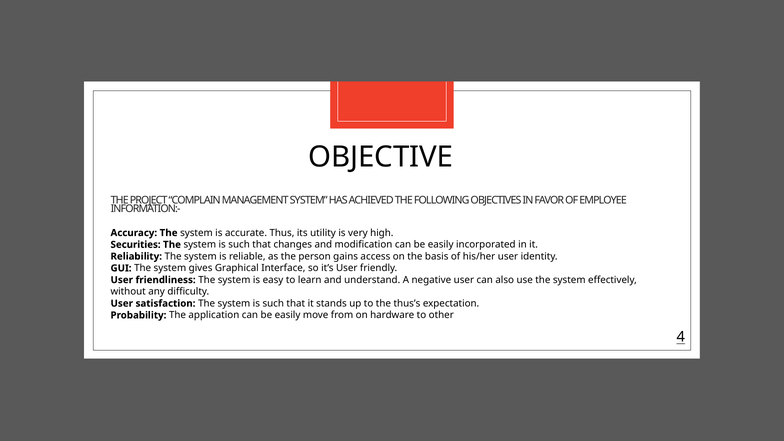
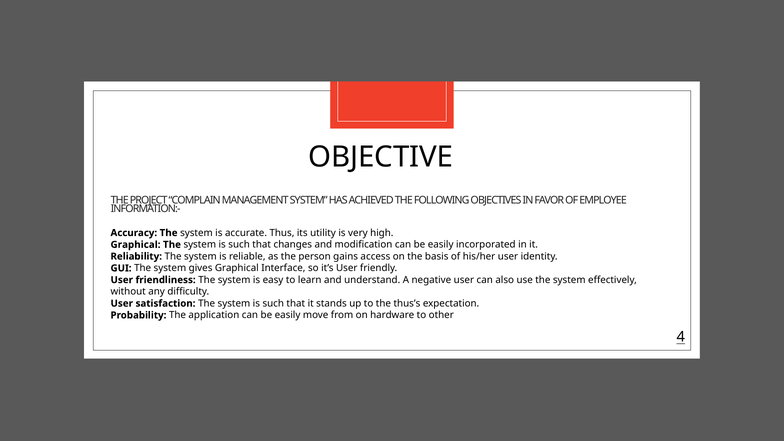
Securities at (136, 245): Securities -> Graphical
